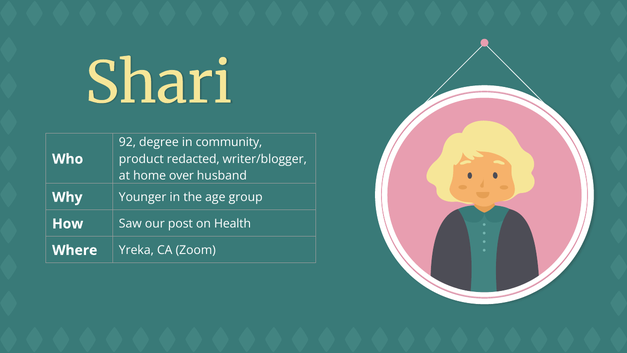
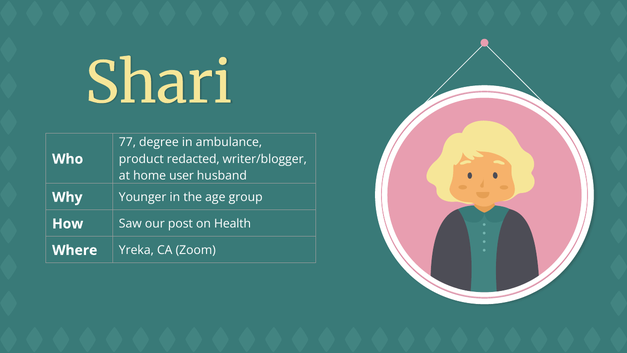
92: 92 -> 77
community: community -> ambulance
over: over -> user
